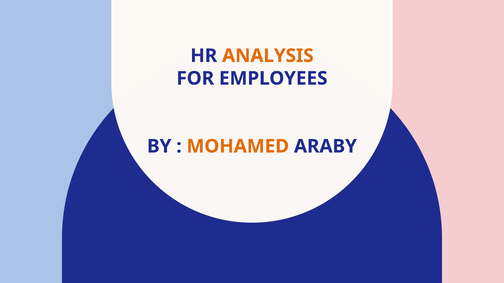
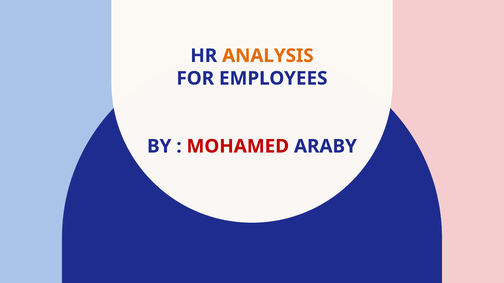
MOHAMED colour: orange -> red
